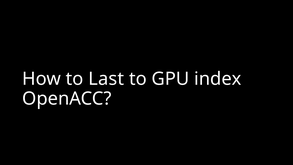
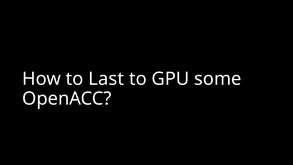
index: index -> some
